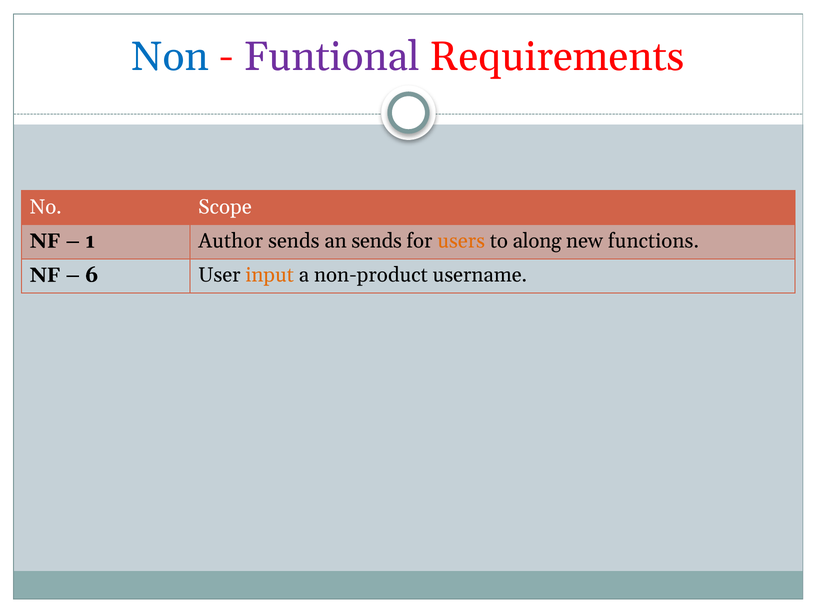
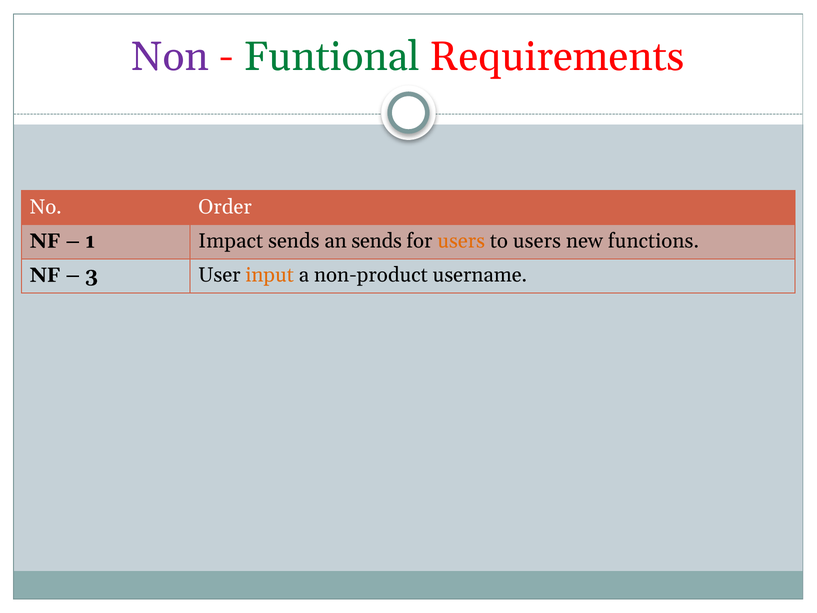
Non colour: blue -> purple
Funtional colour: purple -> green
Scope: Scope -> Order
Author: Author -> Impact
to along: along -> users
6: 6 -> 3
